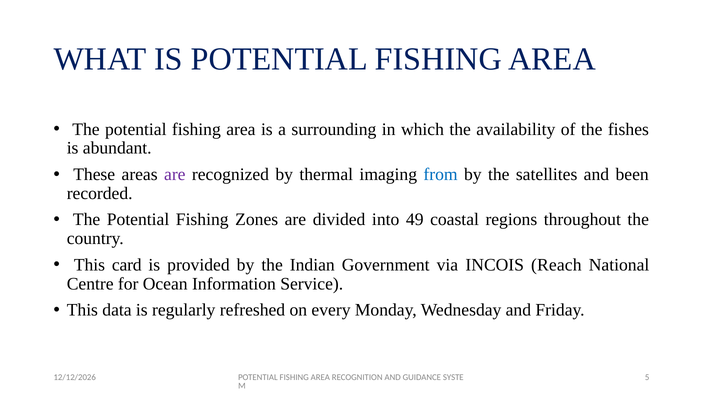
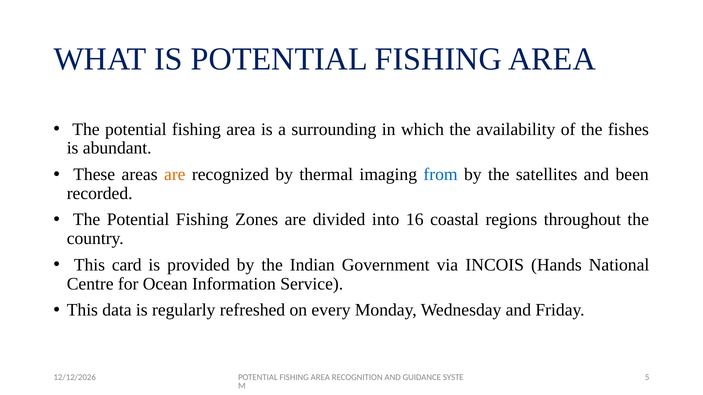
are at (175, 175) colour: purple -> orange
49: 49 -> 16
Reach: Reach -> Hands
